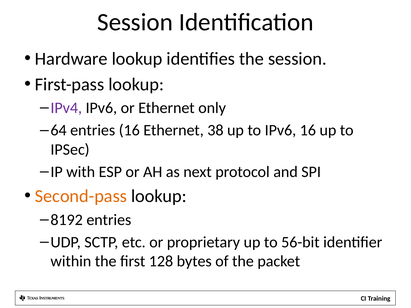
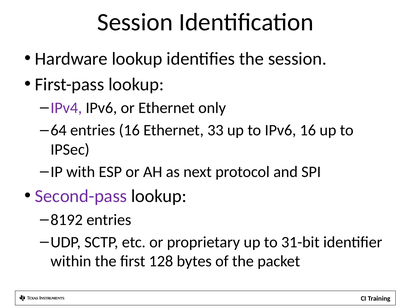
38: 38 -> 33
Second-pass colour: orange -> purple
56-bit: 56-bit -> 31-bit
